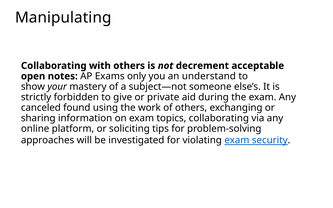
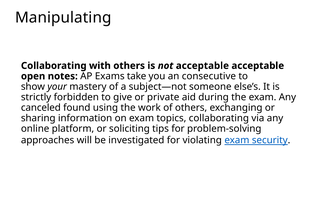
not decrement: decrement -> acceptable
only: only -> take
understand: understand -> consecutive
